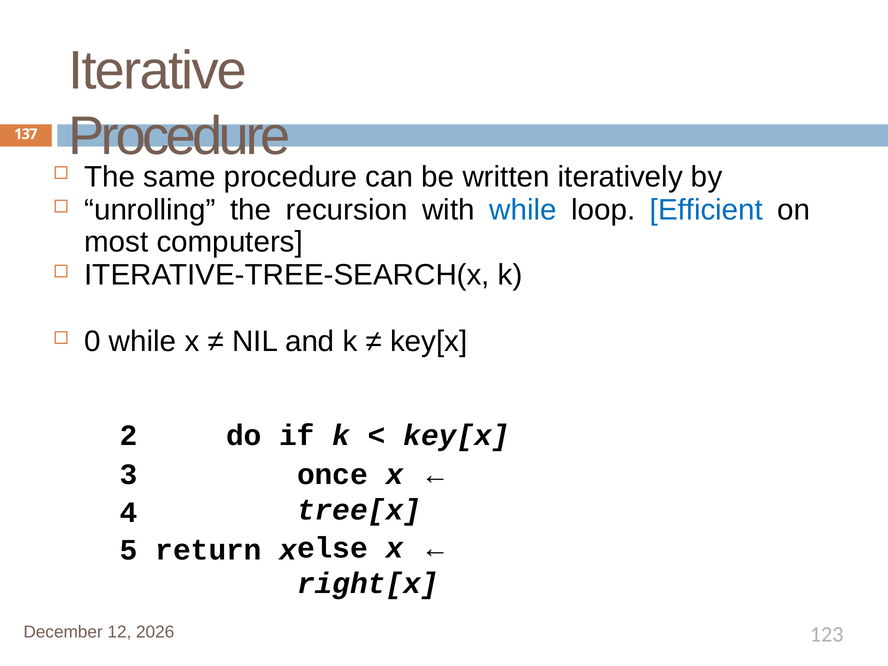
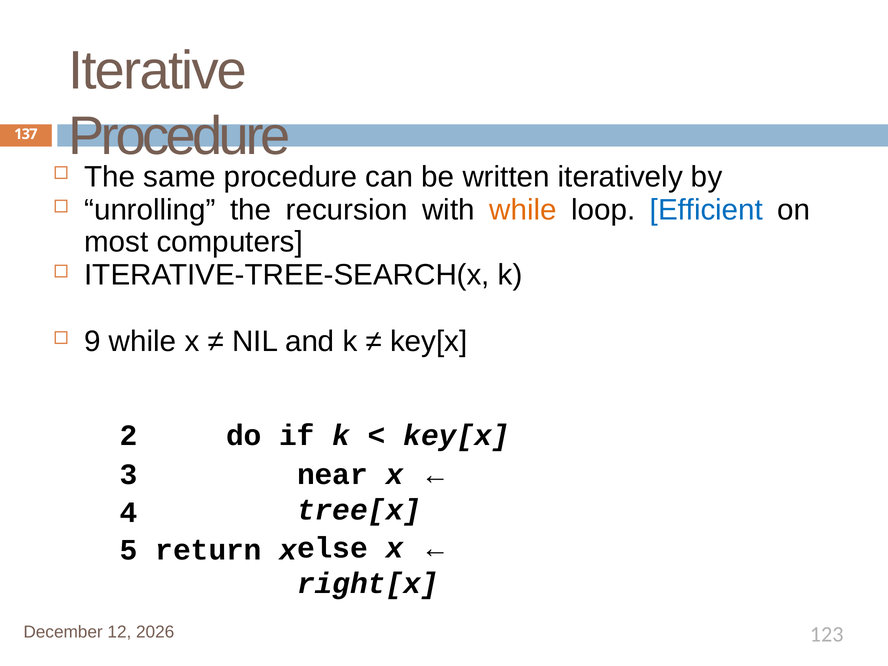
while at (523, 210) colour: blue -> orange
0: 0 -> 9
once: once -> near
